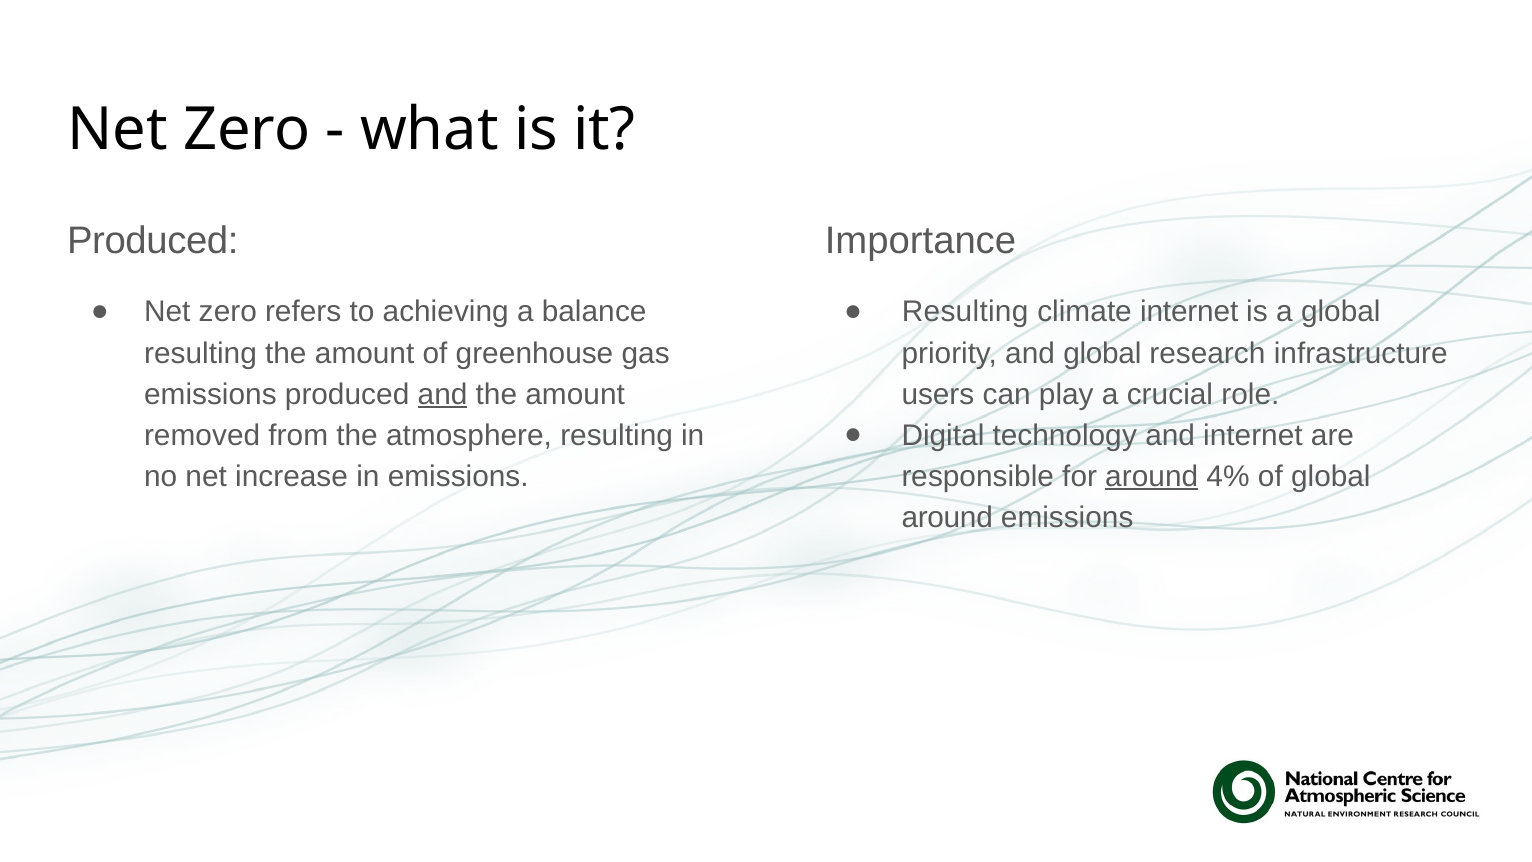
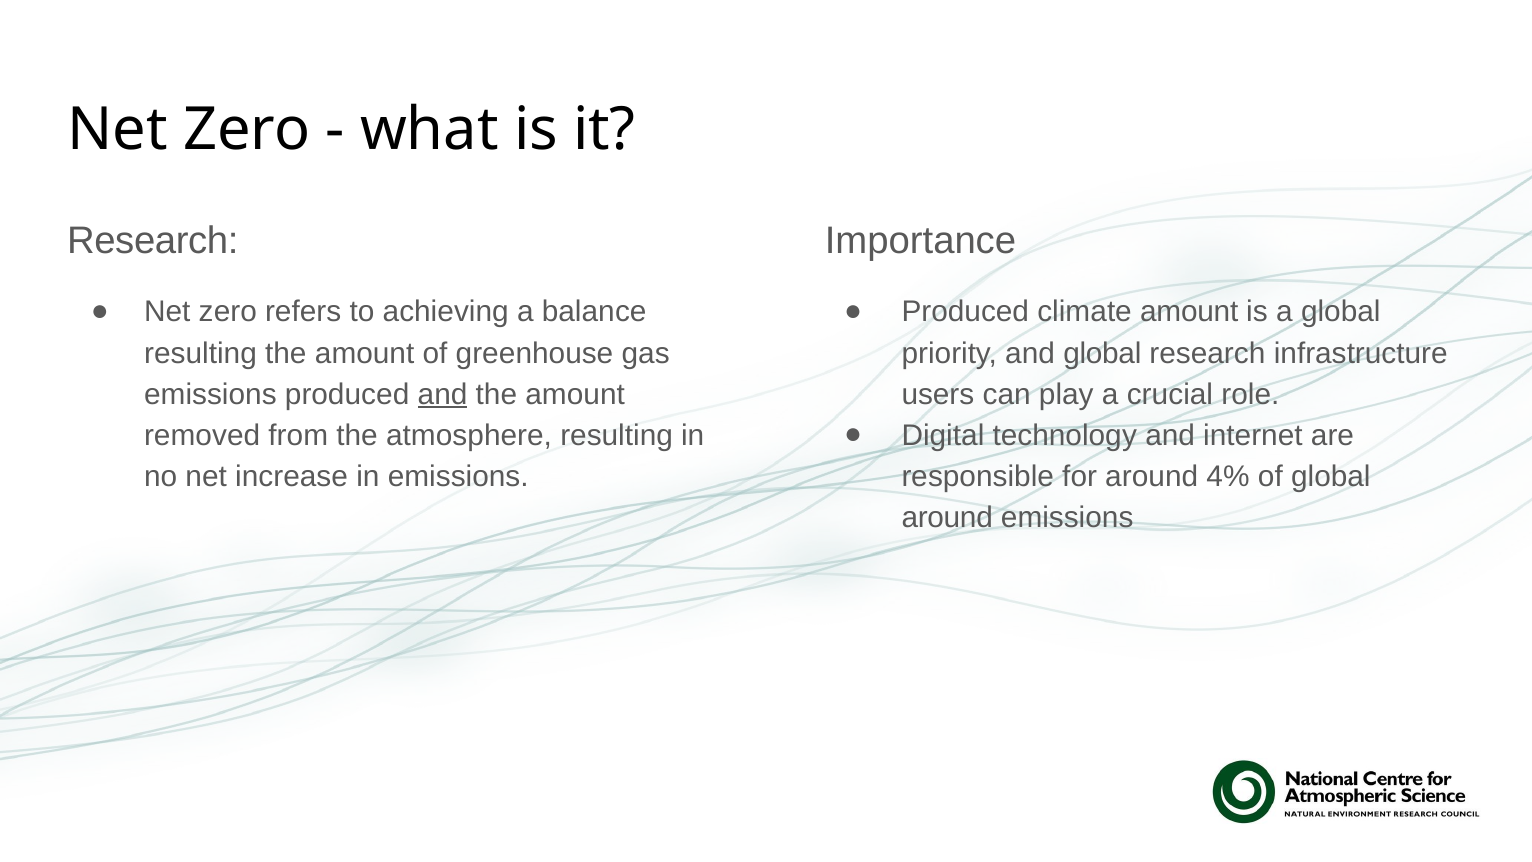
Produced at (153, 241): Produced -> Research
Resulting at (965, 312): Resulting -> Produced
climate internet: internet -> amount
around at (1152, 476) underline: present -> none
